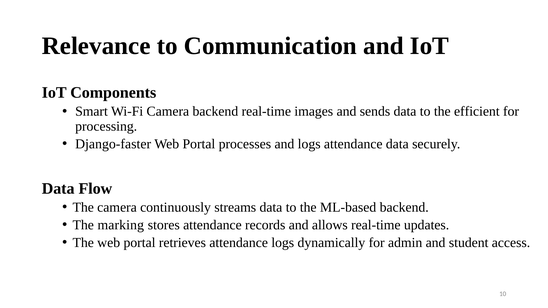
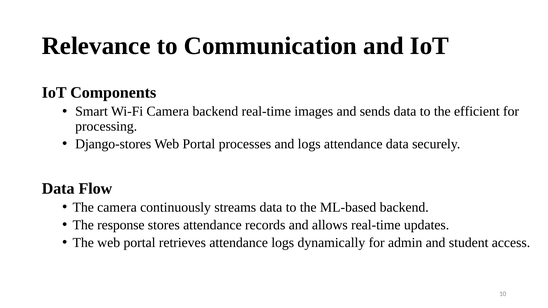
Django-faster: Django-faster -> Django-stores
marking: marking -> response
